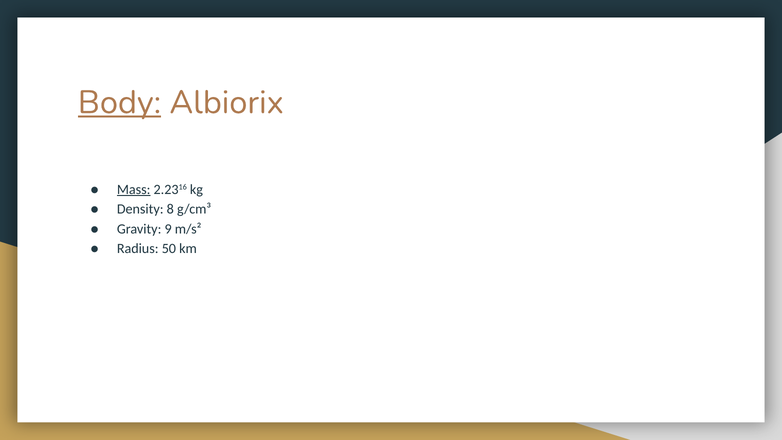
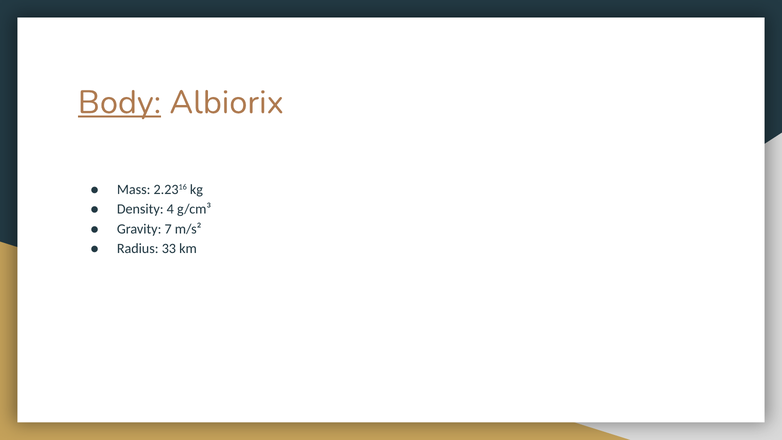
Mass underline: present -> none
8: 8 -> 4
9: 9 -> 7
50: 50 -> 33
